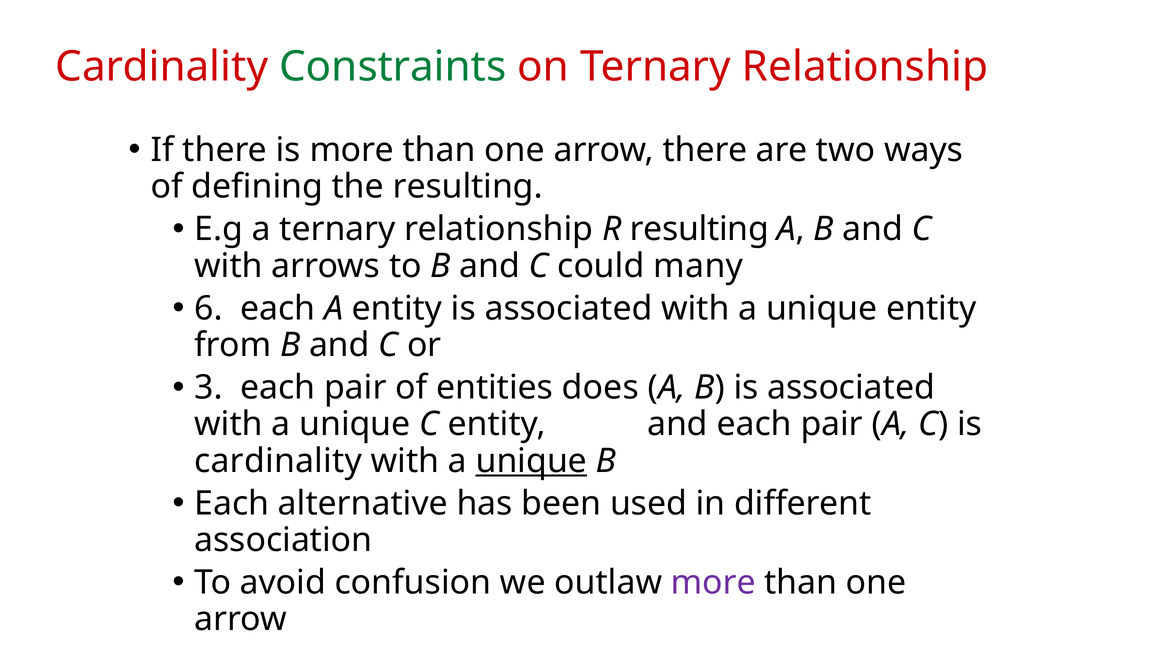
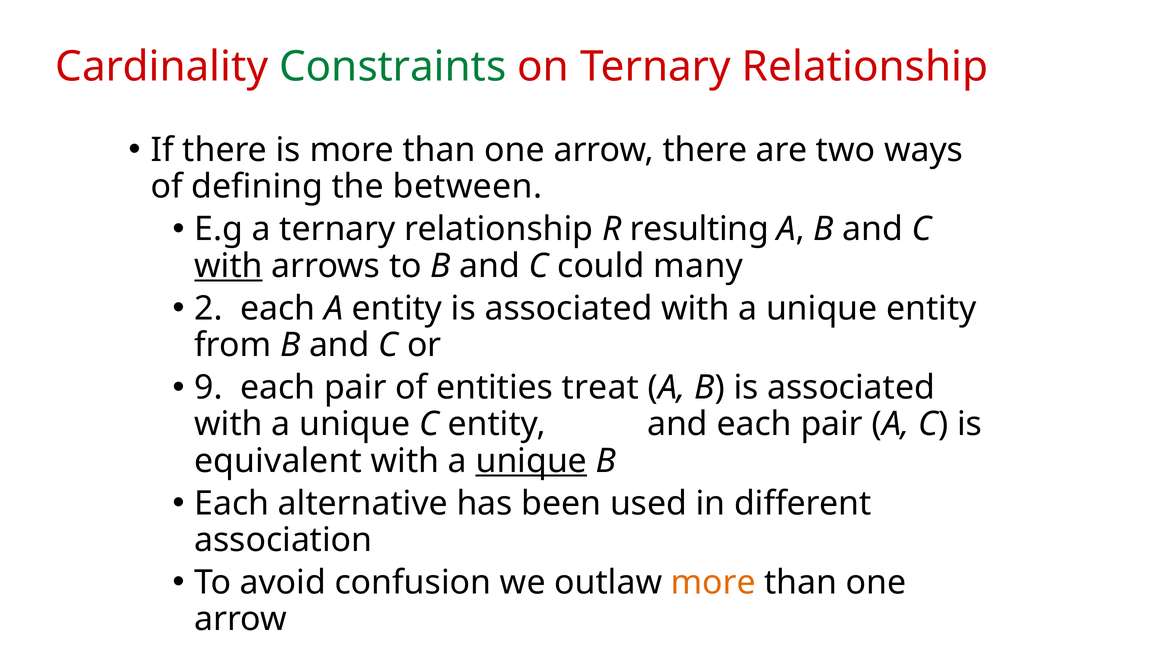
the resulting: resulting -> between
with at (228, 266) underline: none -> present
6: 6 -> 2
3: 3 -> 9
does: does -> treat
cardinality at (278, 461): cardinality -> equivalent
more at (713, 583) colour: purple -> orange
